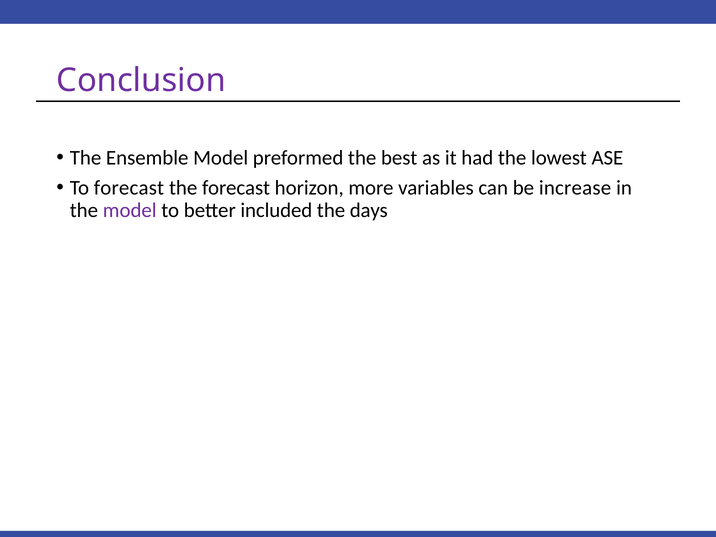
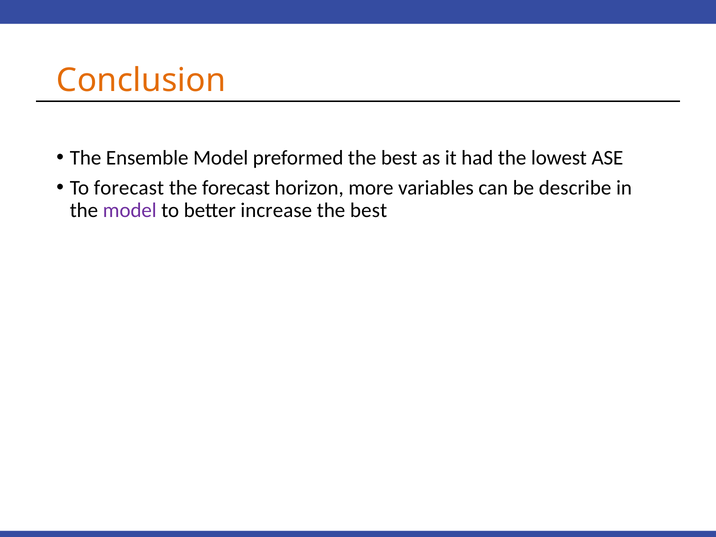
Conclusion colour: purple -> orange
increase: increase -> describe
included: included -> increase
days at (369, 210): days -> best
